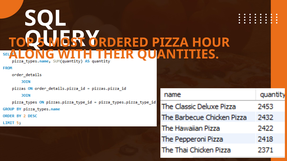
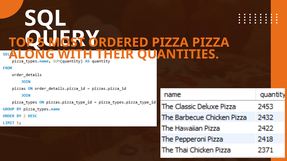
PIZZA HOUR: HOUR -> PIZZA
